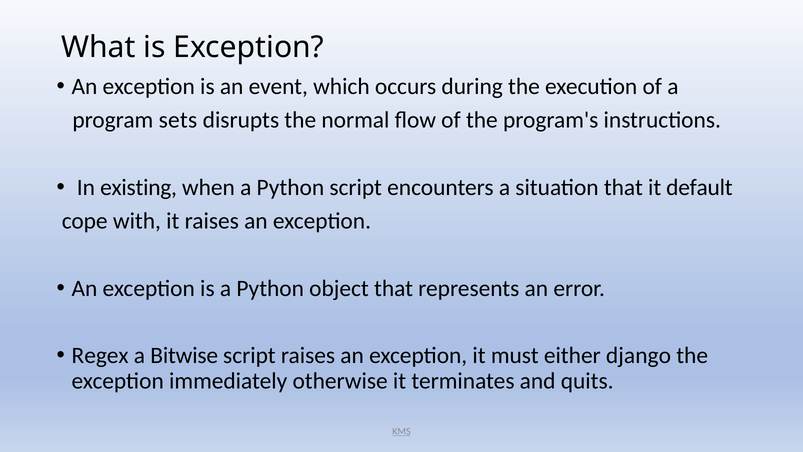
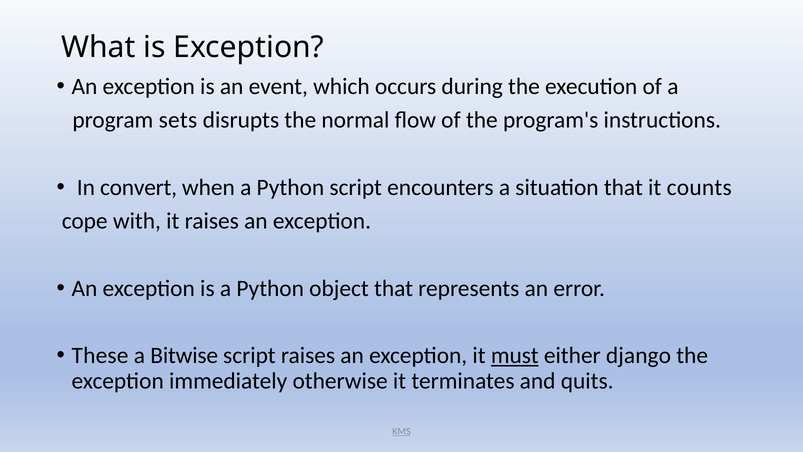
existing: existing -> convert
default: default -> counts
Regex: Regex -> These
must underline: none -> present
